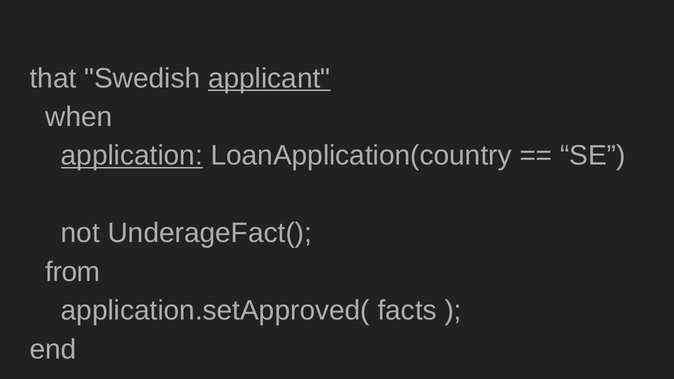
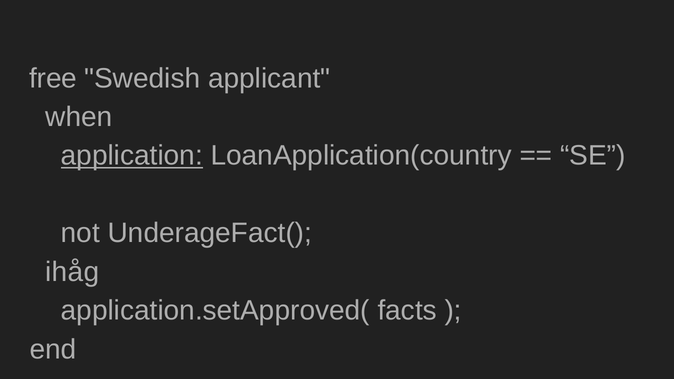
that: that -> free
applicant underline: present -> none
from: from -> ihåg
